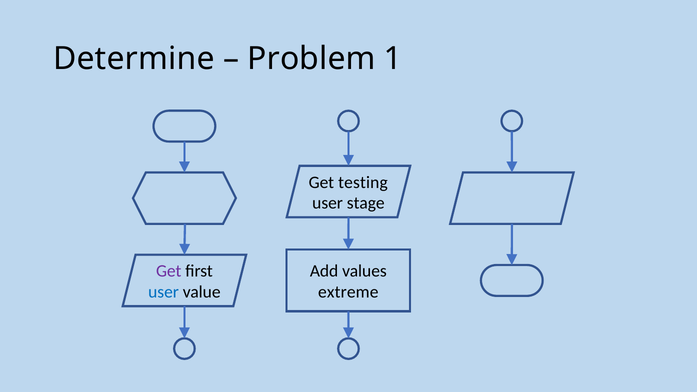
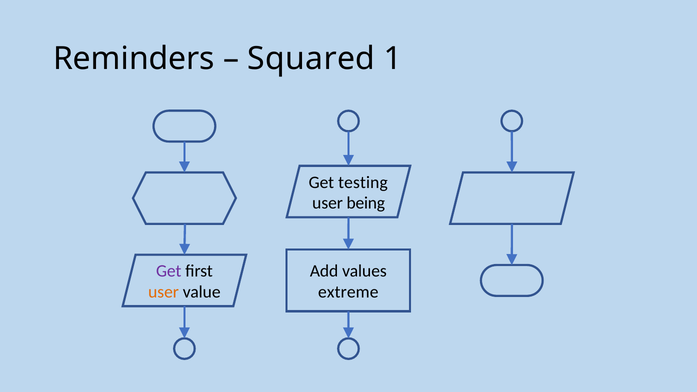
Determine: Determine -> Reminders
Problem: Problem -> Squared
stage: stage -> being
user at (164, 292) colour: blue -> orange
